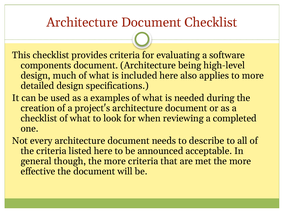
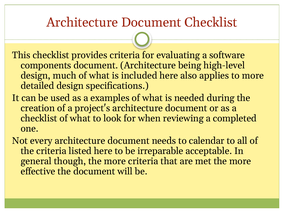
describe: describe -> calendar
announced: announced -> irreparable
